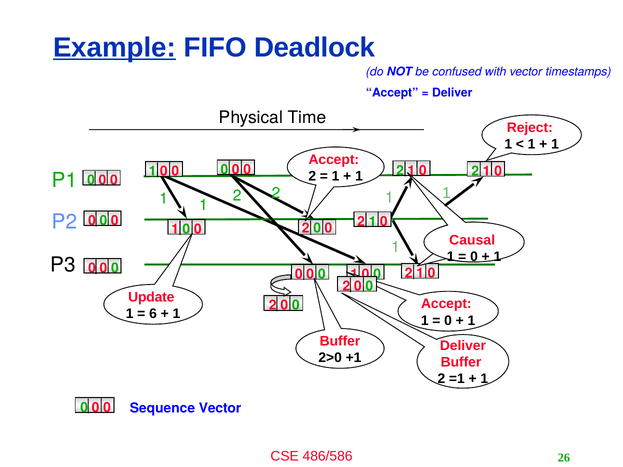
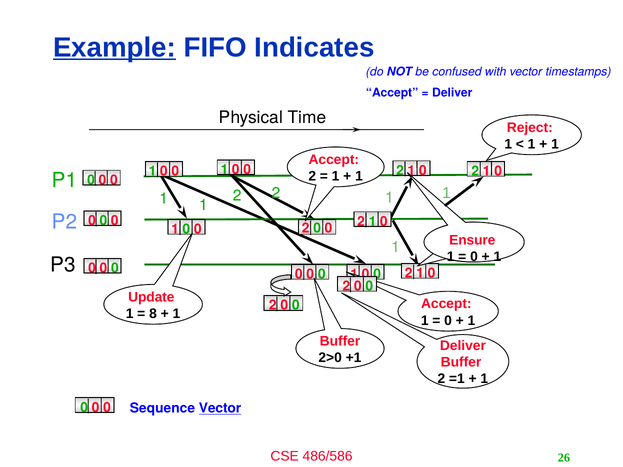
Deadlock: Deadlock -> Indicates
0 at (224, 170): 0 -> 1
Causal: Causal -> Ensure
6: 6 -> 8
Vector at (220, 409) underline: none -> present
